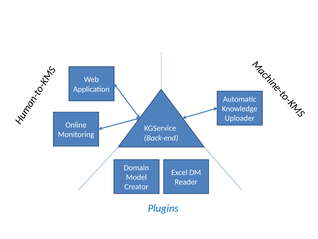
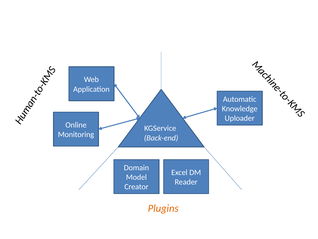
Plugins colour: blue -> orange
